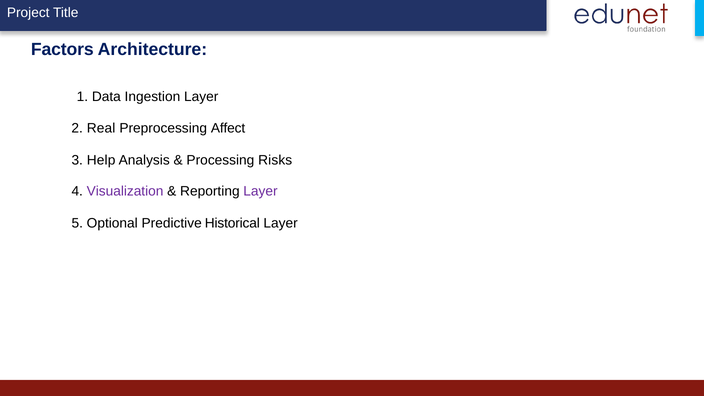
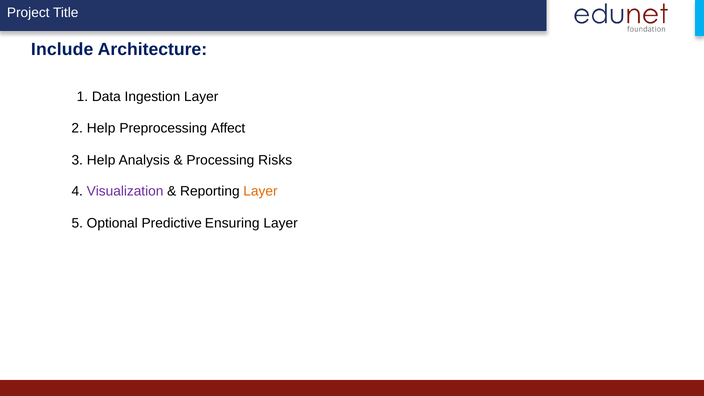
Factors: Factors -> Include
2 Real: Real -> Help
Layer at (261, 191) colour: purple -> orange
Historical: Historical -> Ensuring
